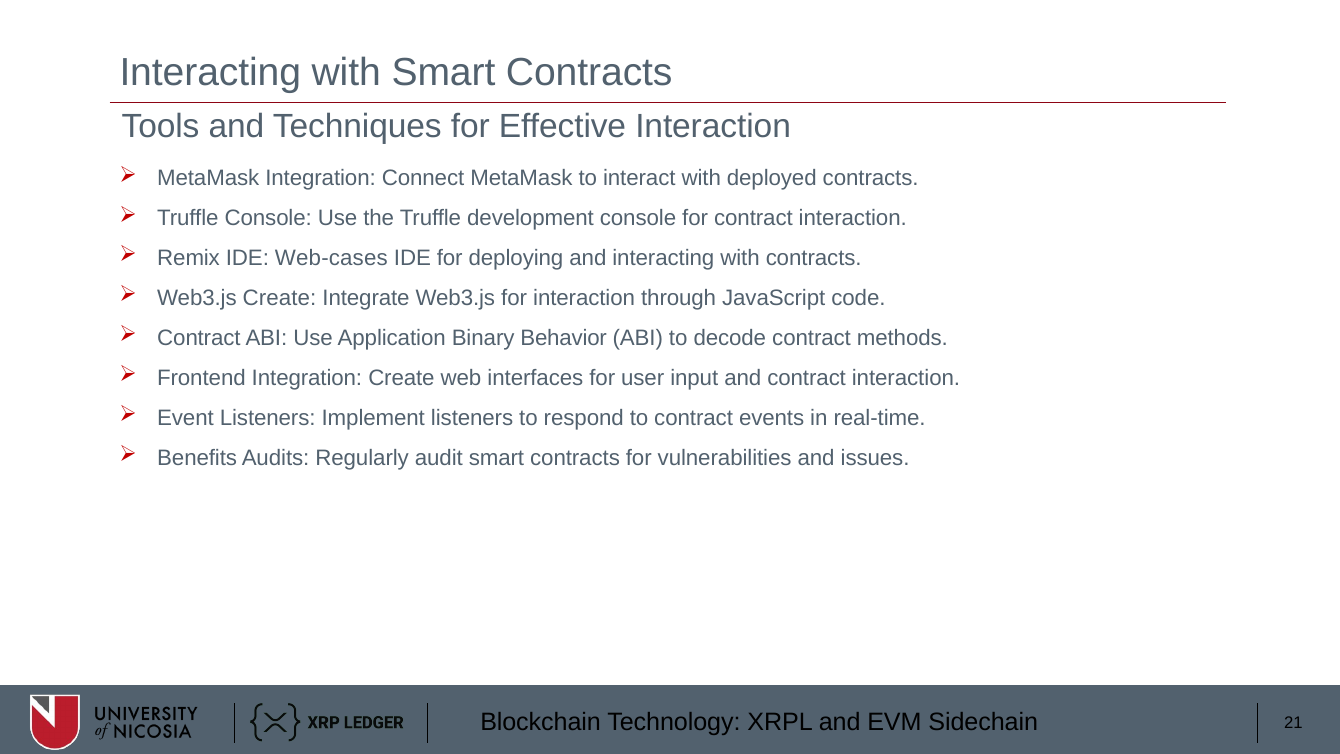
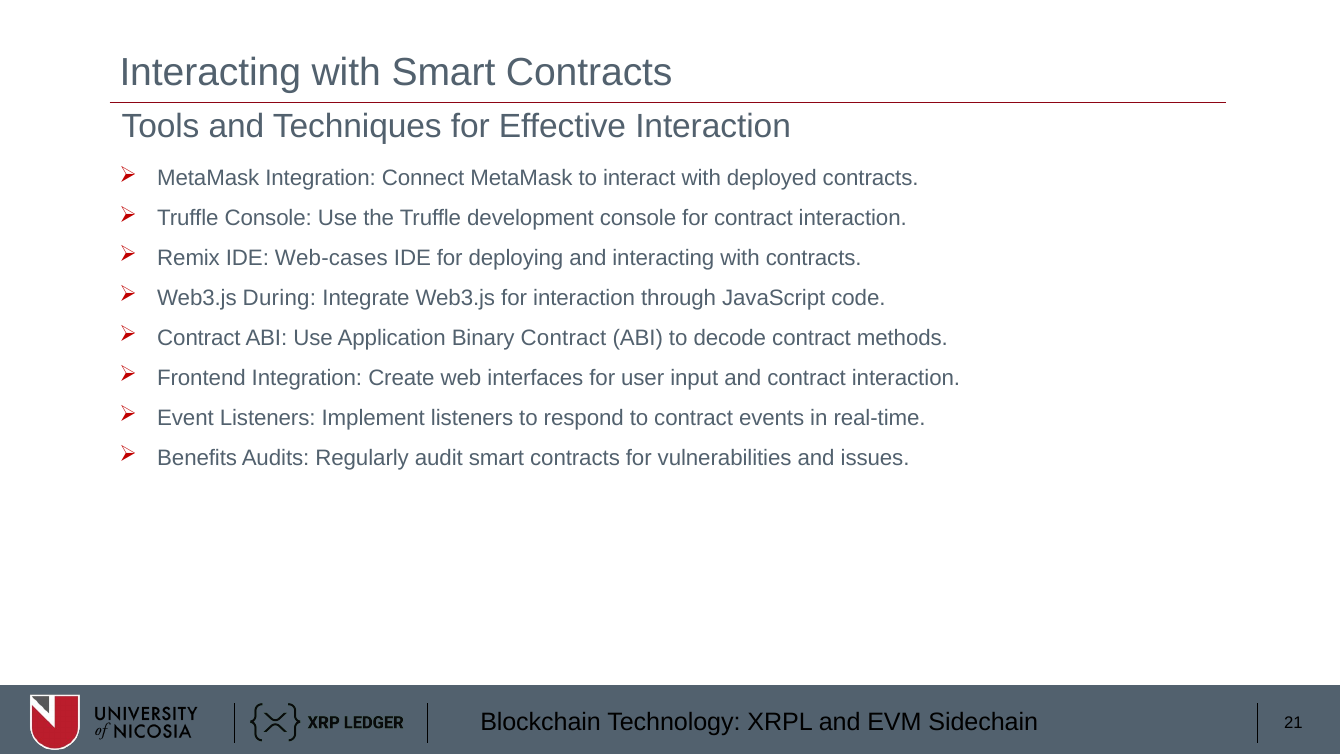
Web3.js Create: Create -> During
Binary Behavior: Behavior -> Contract
